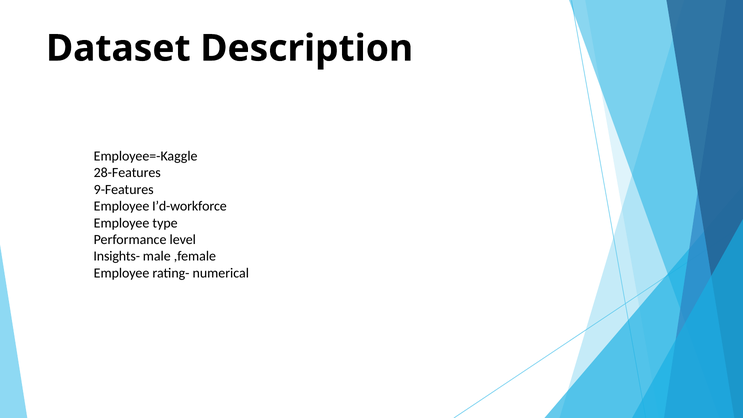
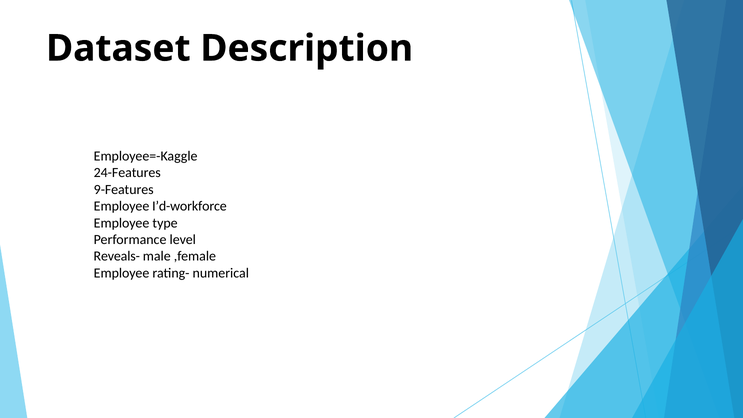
28-Features: 28-Features -> 24-Features
Insights-: Insights- -> Reveals-
